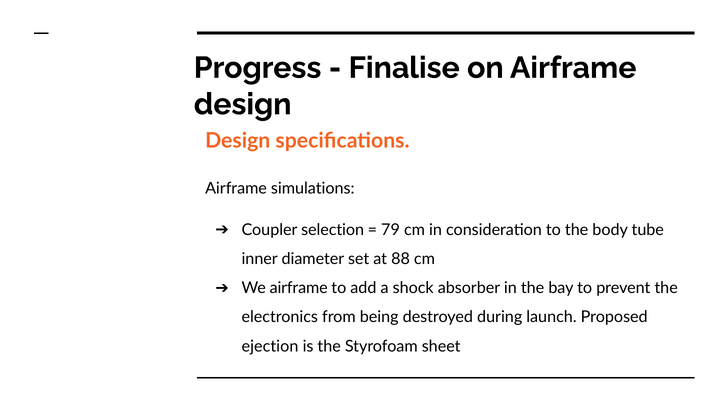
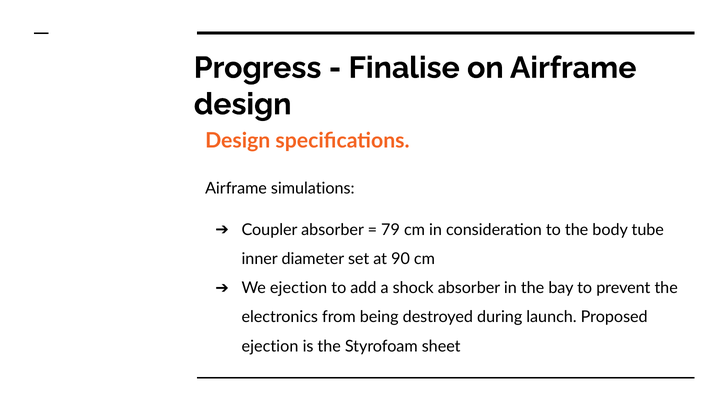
Coupler selection: selection -> absorber
88: 88 -> 90
We airframe: airframe -> ejection
